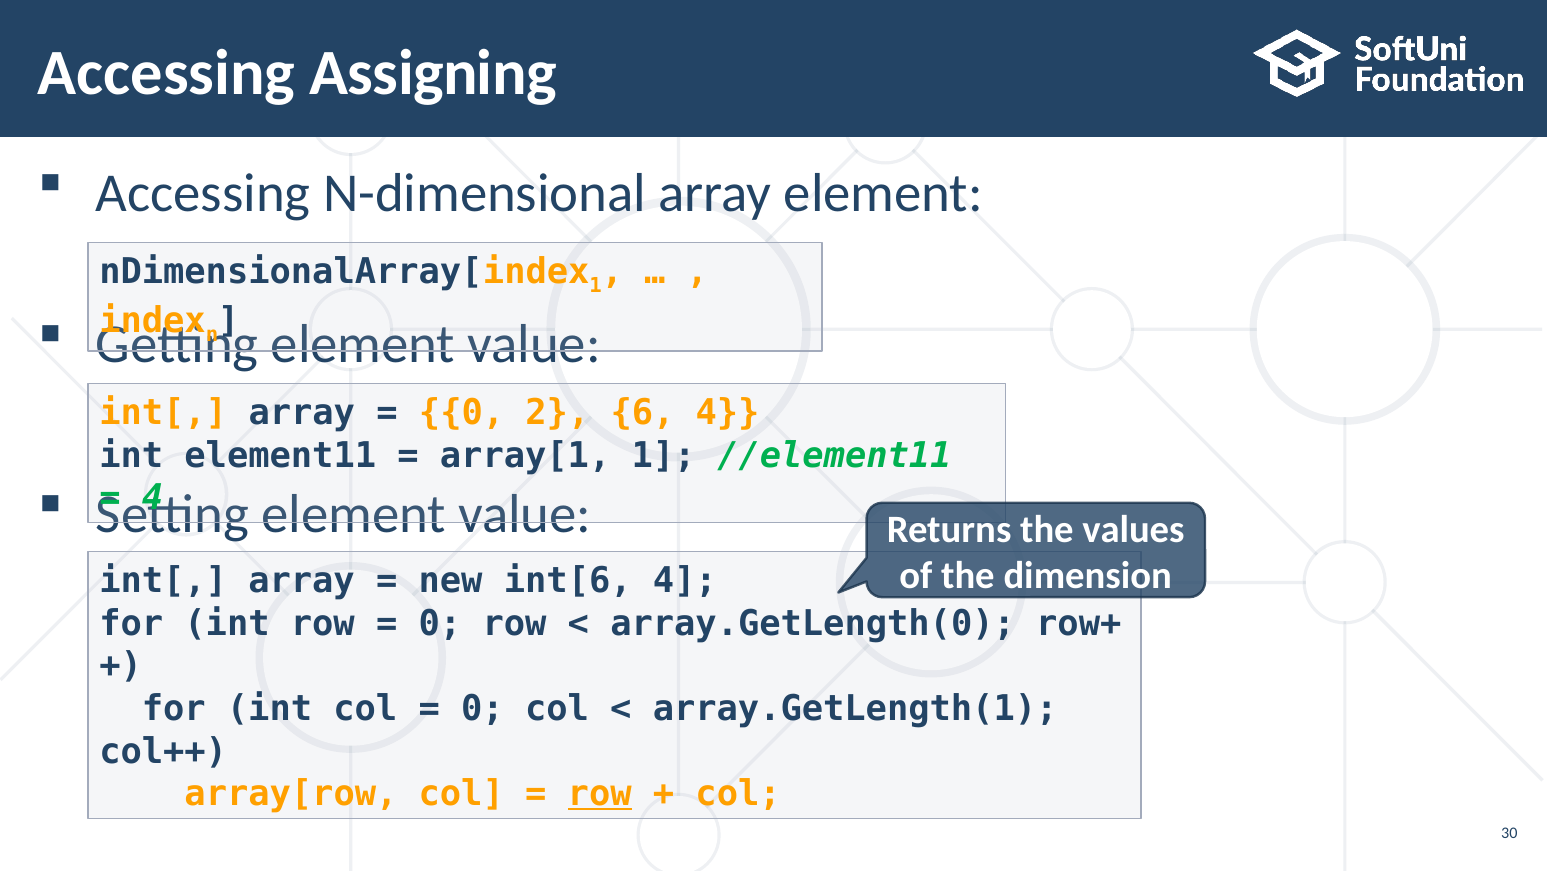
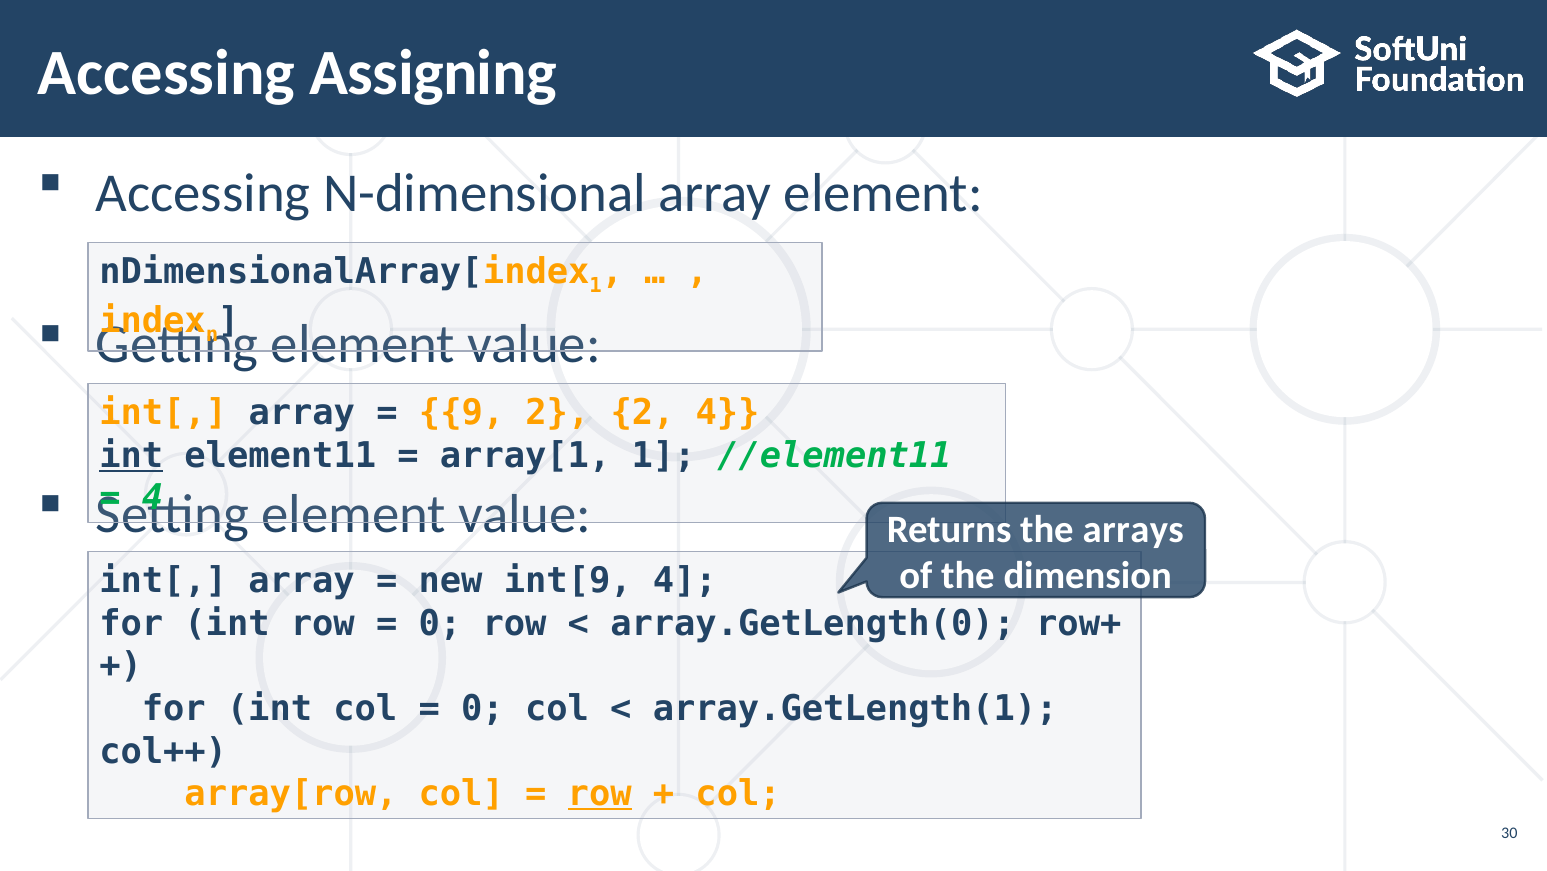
0 at (462, 413): 0 -> 9
2 6: 6 -> 2
int at (131, 455) underline: none -> present
values: values -> arrays
int[6: int[6 -> int[9
